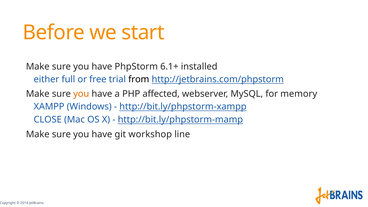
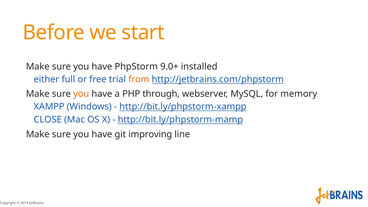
6.1+: 6.1+ -> 9.0+
from colour: black -> orange
affected: affected -> through
workshop: workshop -> improving
